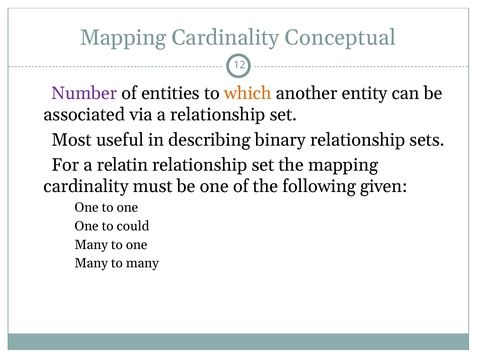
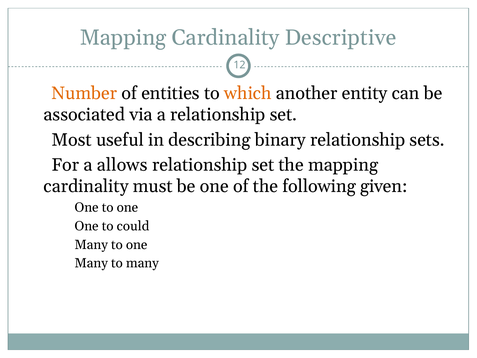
Conceptual: Conceptual -> Descriptive
Number colour: purple -> orange
relatin: relatin -> allows
